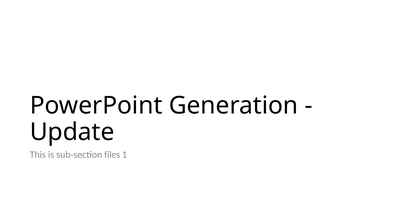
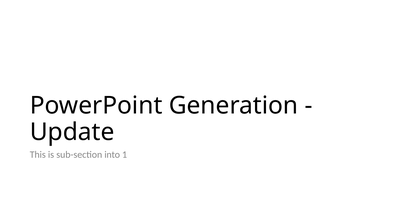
files: files -> into
